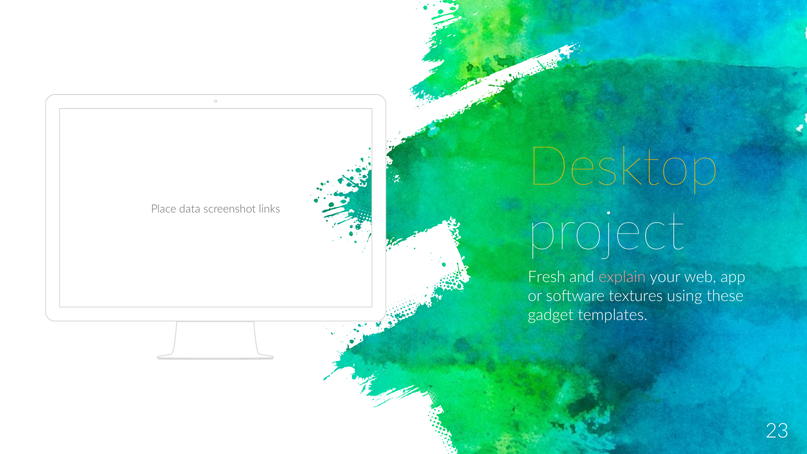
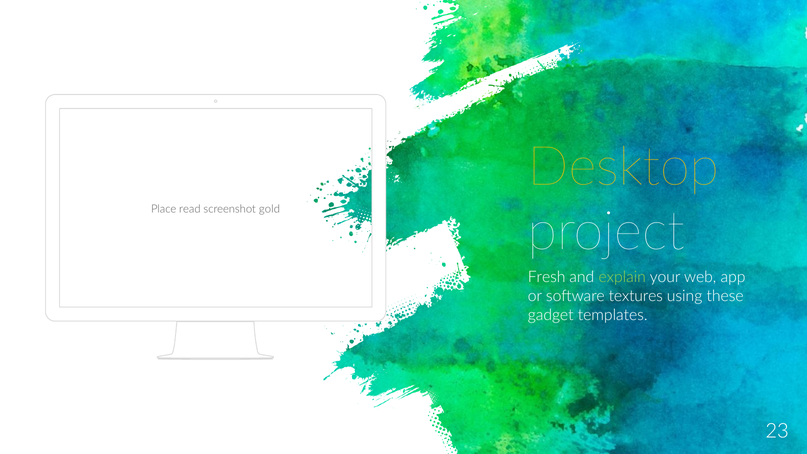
data: data -> read
links: links -> gold
explain colour: pink -> light green
